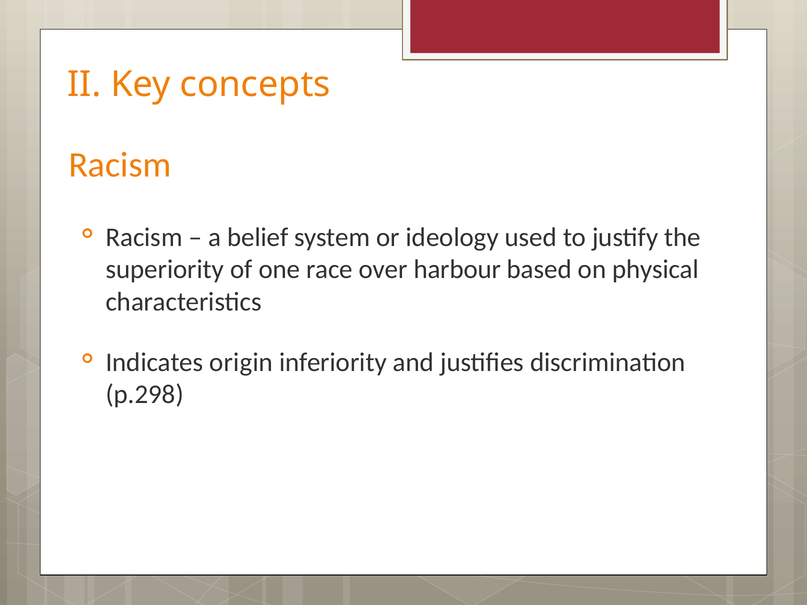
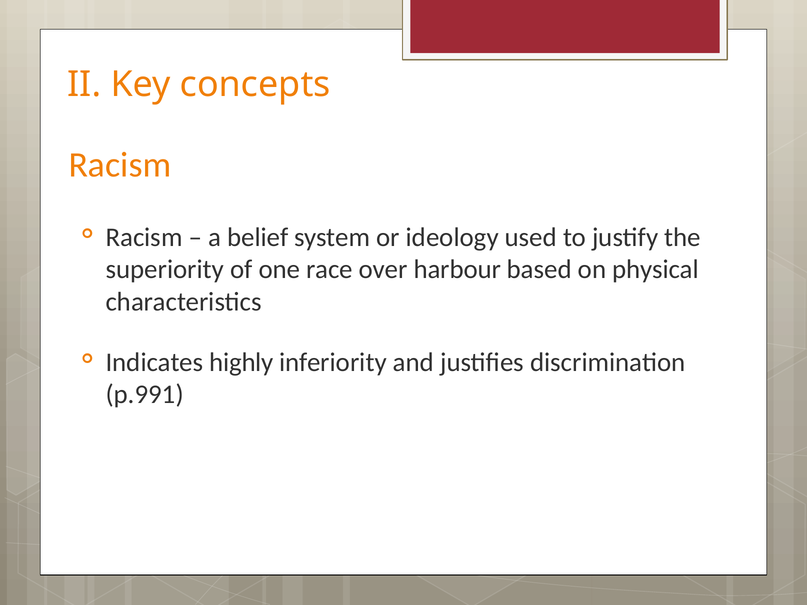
origin: origin -> highly
p.298: p.298 -> p.991
